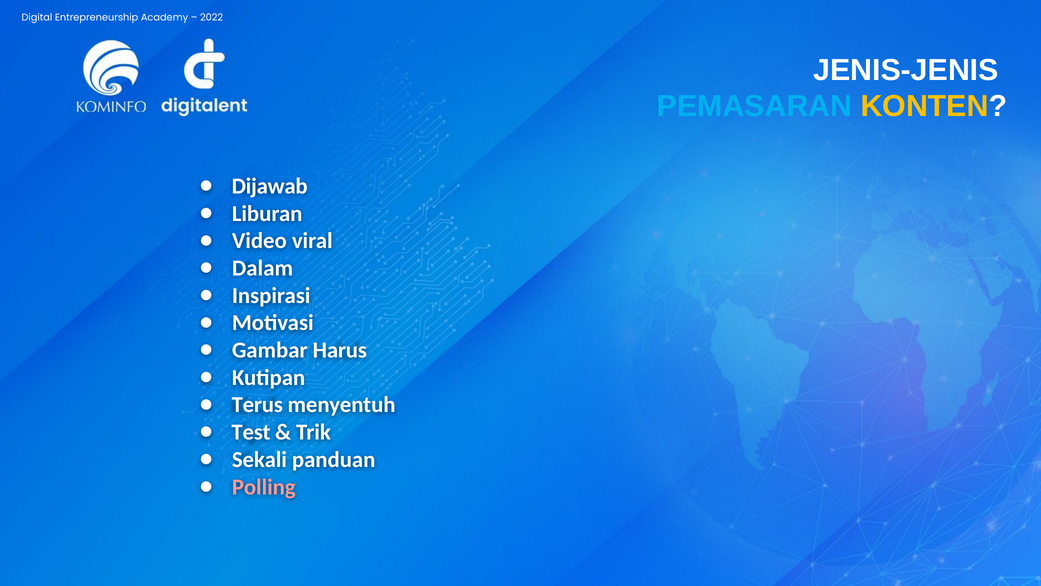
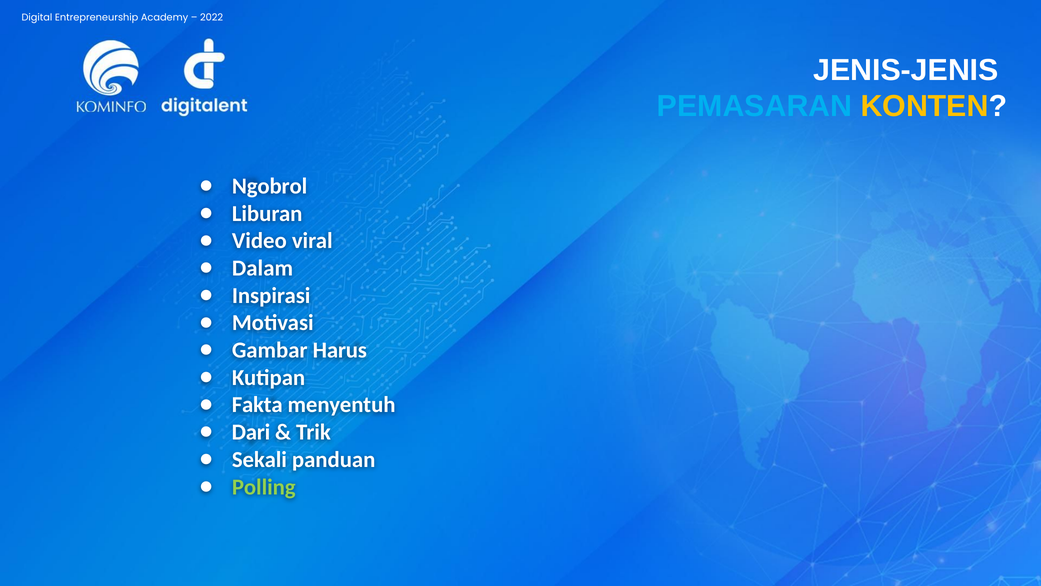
Dijawab: Dijawab -> Ngobrol
Terus: Terus -> Fakta
Test: Test -> Dari
Polling colour: pink -> light green
